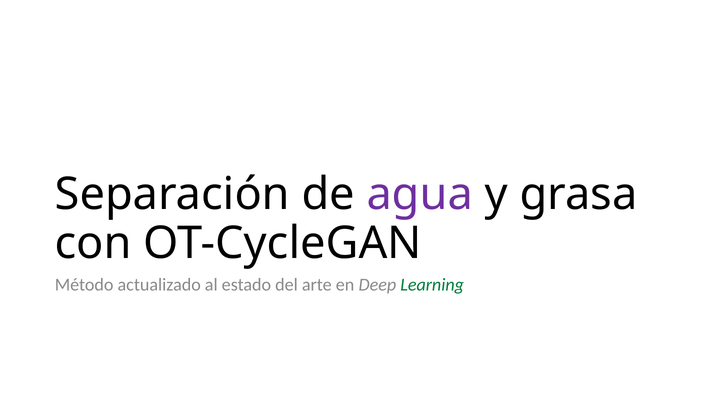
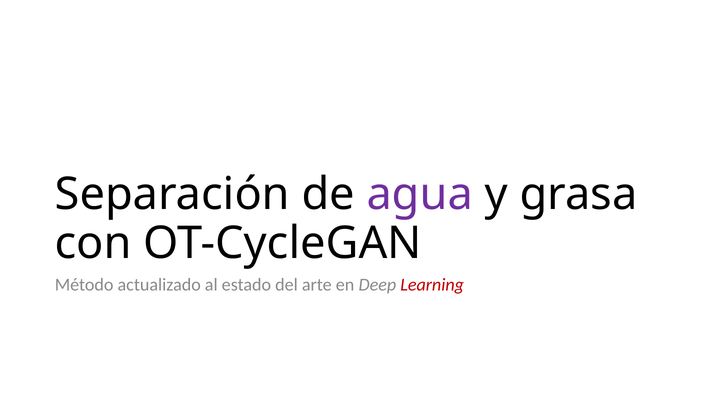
Learning colour: green -> red
